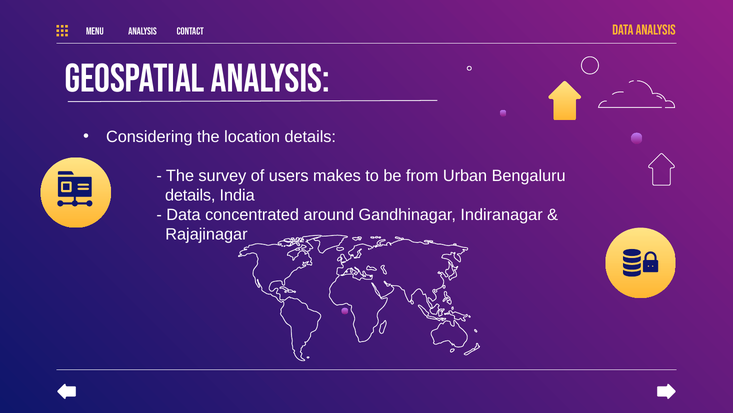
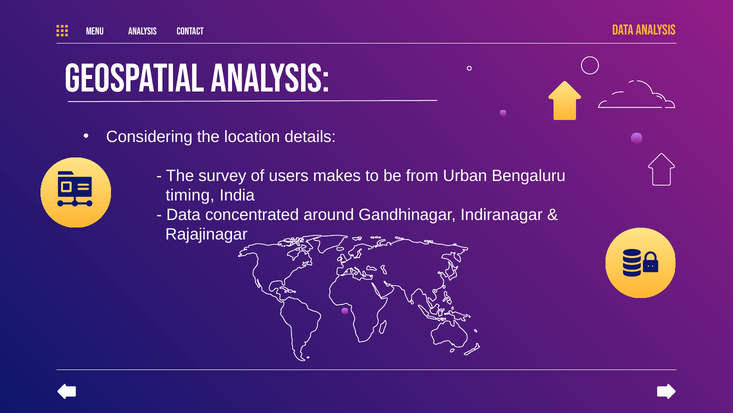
details at (190, 195): details -> timing
